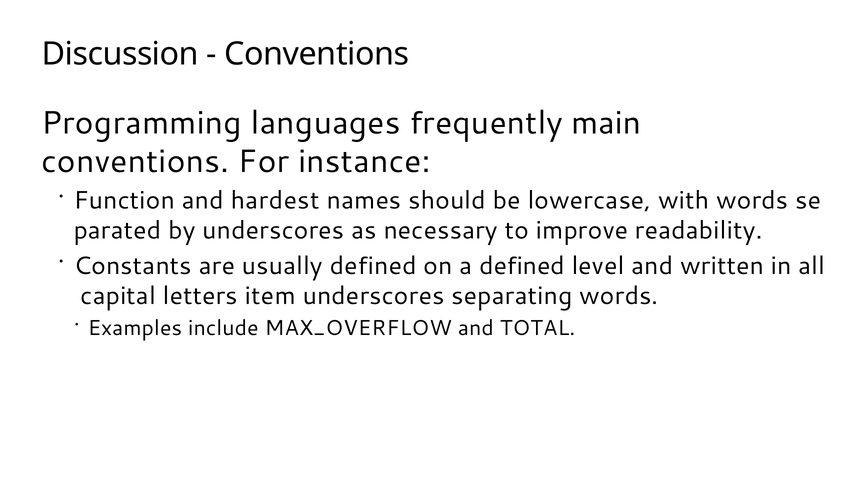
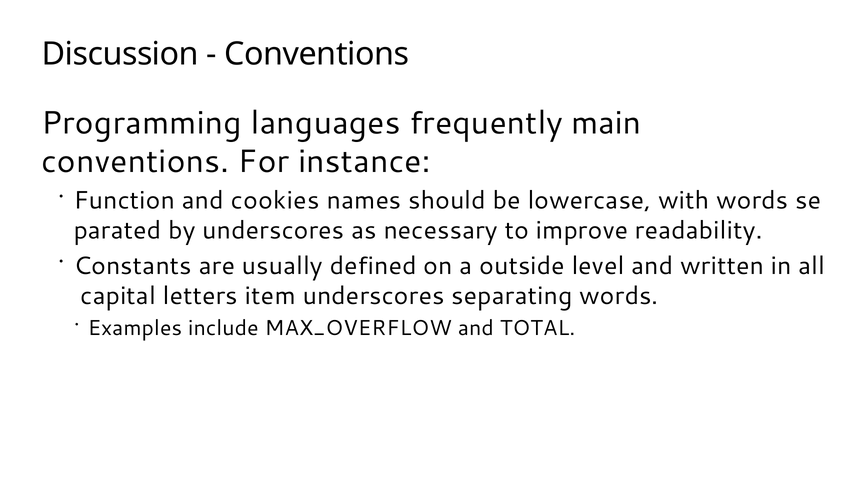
hardest: hardest -> cookies
a defined: defined -> outside
